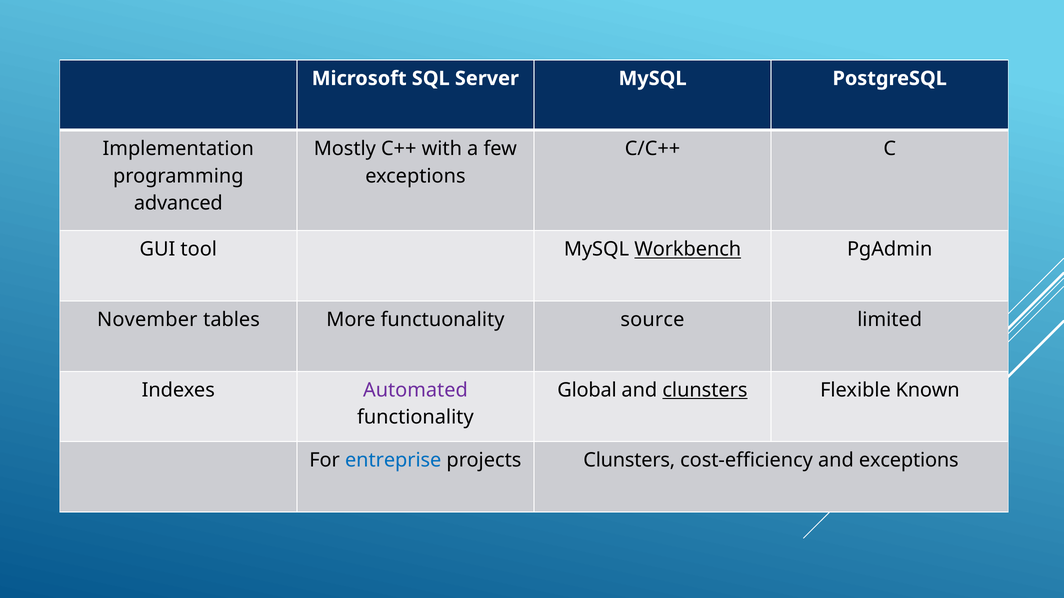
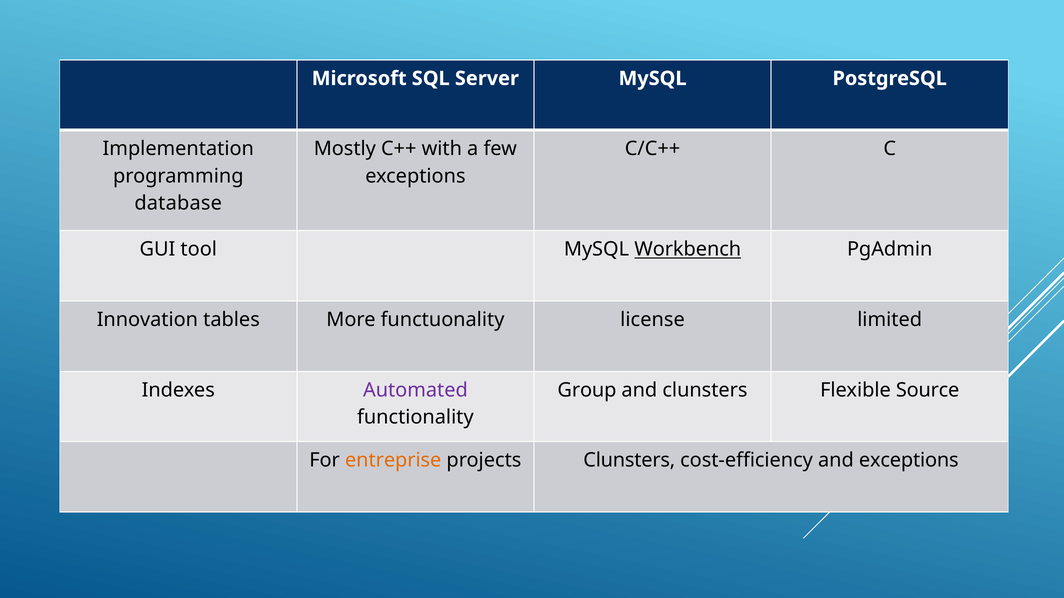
advanced: advanced -> database
November: November -> Innovation
source: source -> license
Global: Global -> Group
clunsters at (705, 390) underline: present -> none
Known: Known -> Source
entreprise colour: blue -> orange
